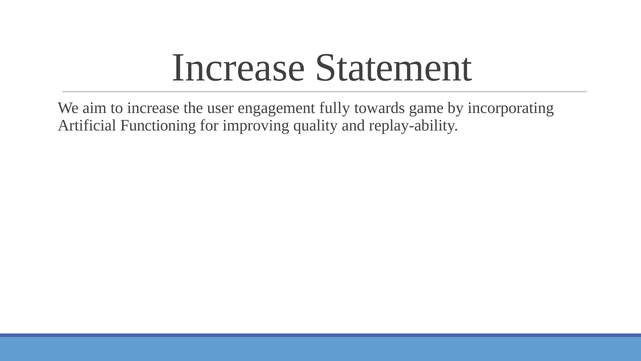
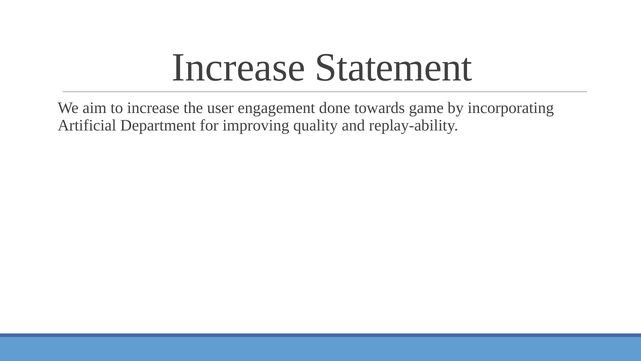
fully: fully -> done
Functioning: Functioning -> Department
